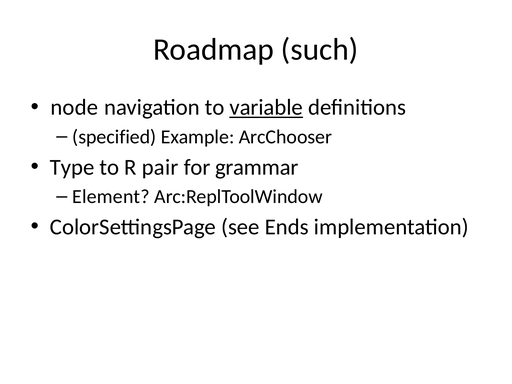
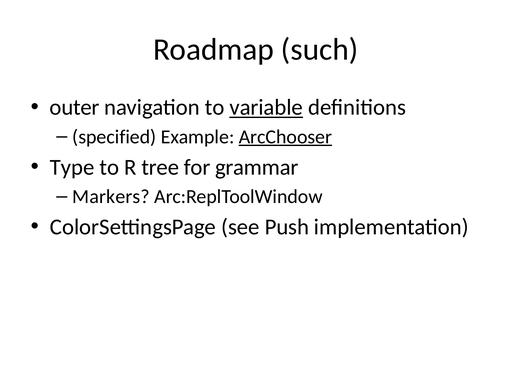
node: node -> outer
ArcChooser underline: none -> present
pair: pair -> tree
Element: Element -> Markers
Ends: Ends -> Push
